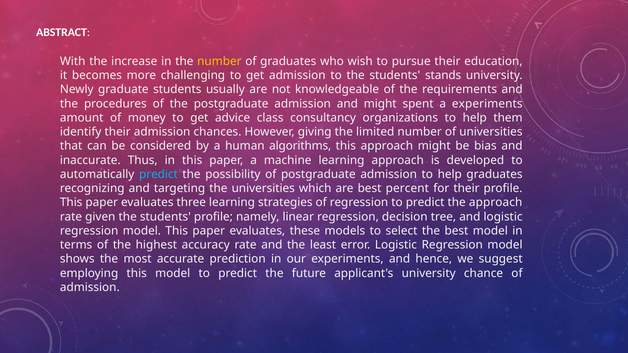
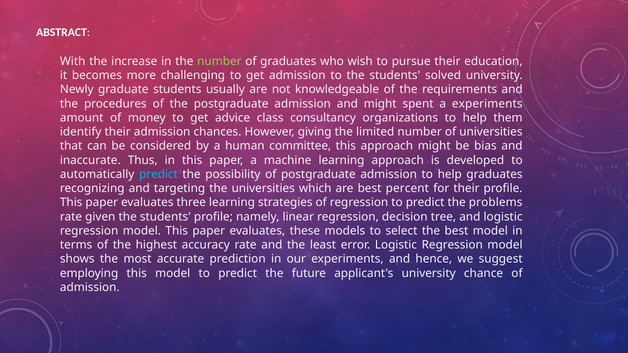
number at (219, 61) colour: yellow -> light green
stands: stands -> solved
algorithms: algorithms -> committee
the approach: approach -> problems
